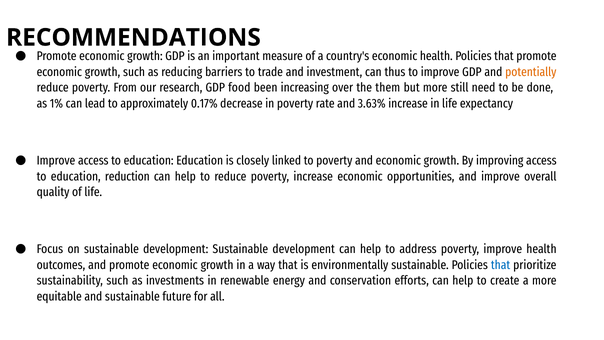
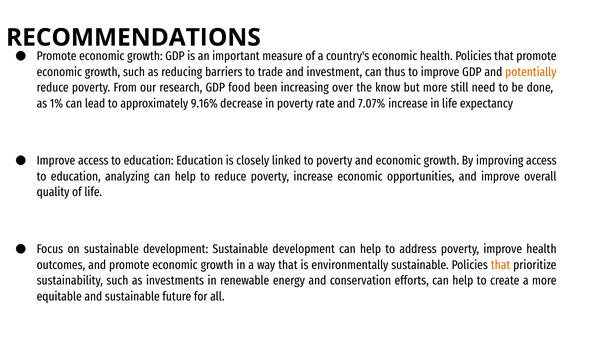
them: them -> know
0.17%: 0.17% -> 9.16%
3.63%: 3.63% -> 7.07%
reduction: reduction -> analyzing
that at (501, 265) colour: blue -> orange
